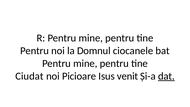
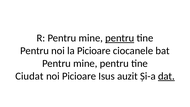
pentru at (120, 38) underline: none -> present
la Domnul: Domnul -> Picioare
venit: venit -> auzit
